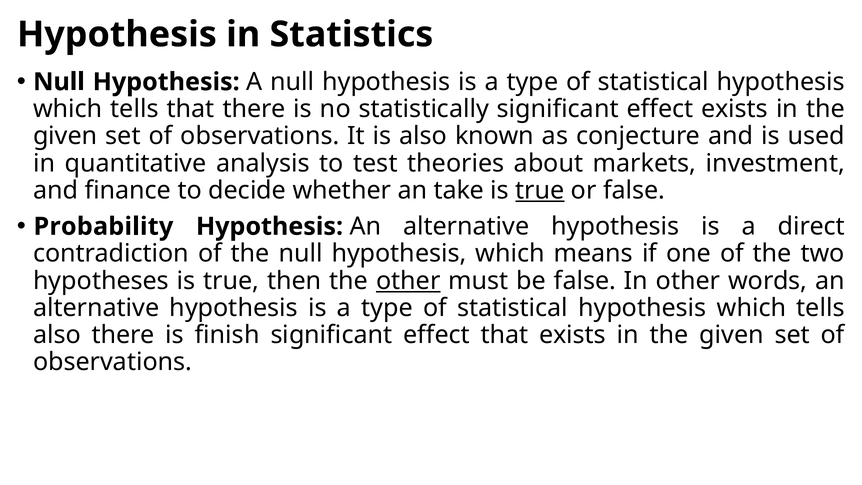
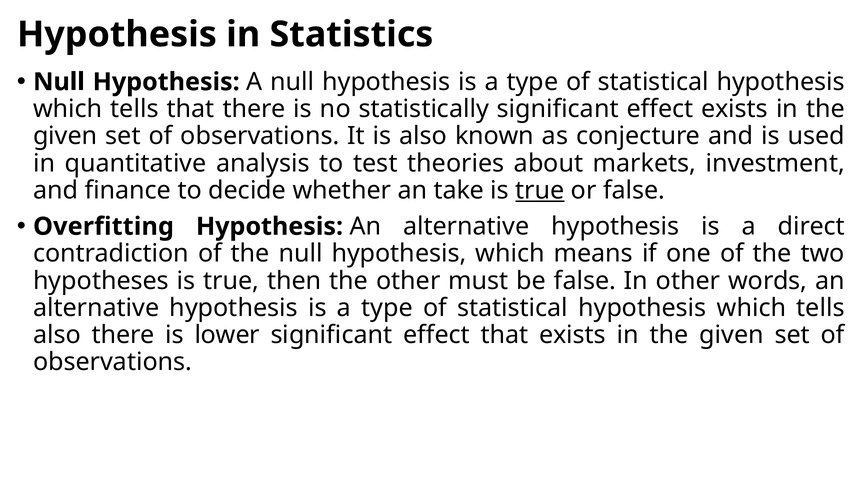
Probability: Probability -> Overfitting
other at (408, 281) underline: present -> none
finish: finish -> lower
